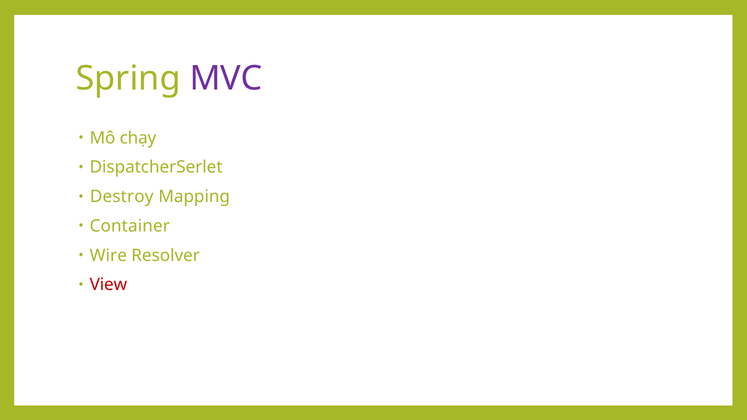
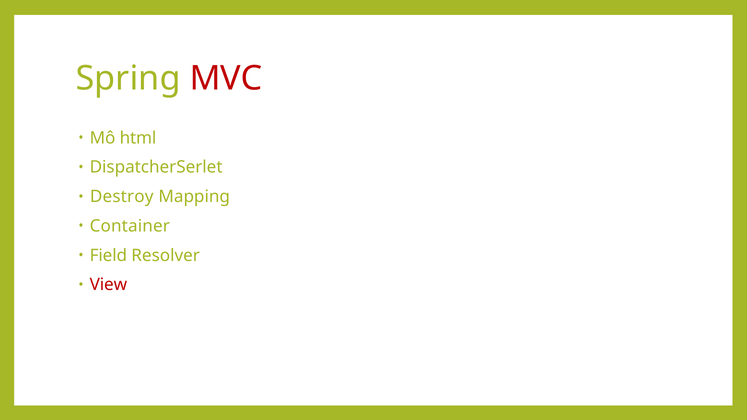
MVC colour: purple -> red
chạy: chạy -> html
Wire: Wire -> Field
